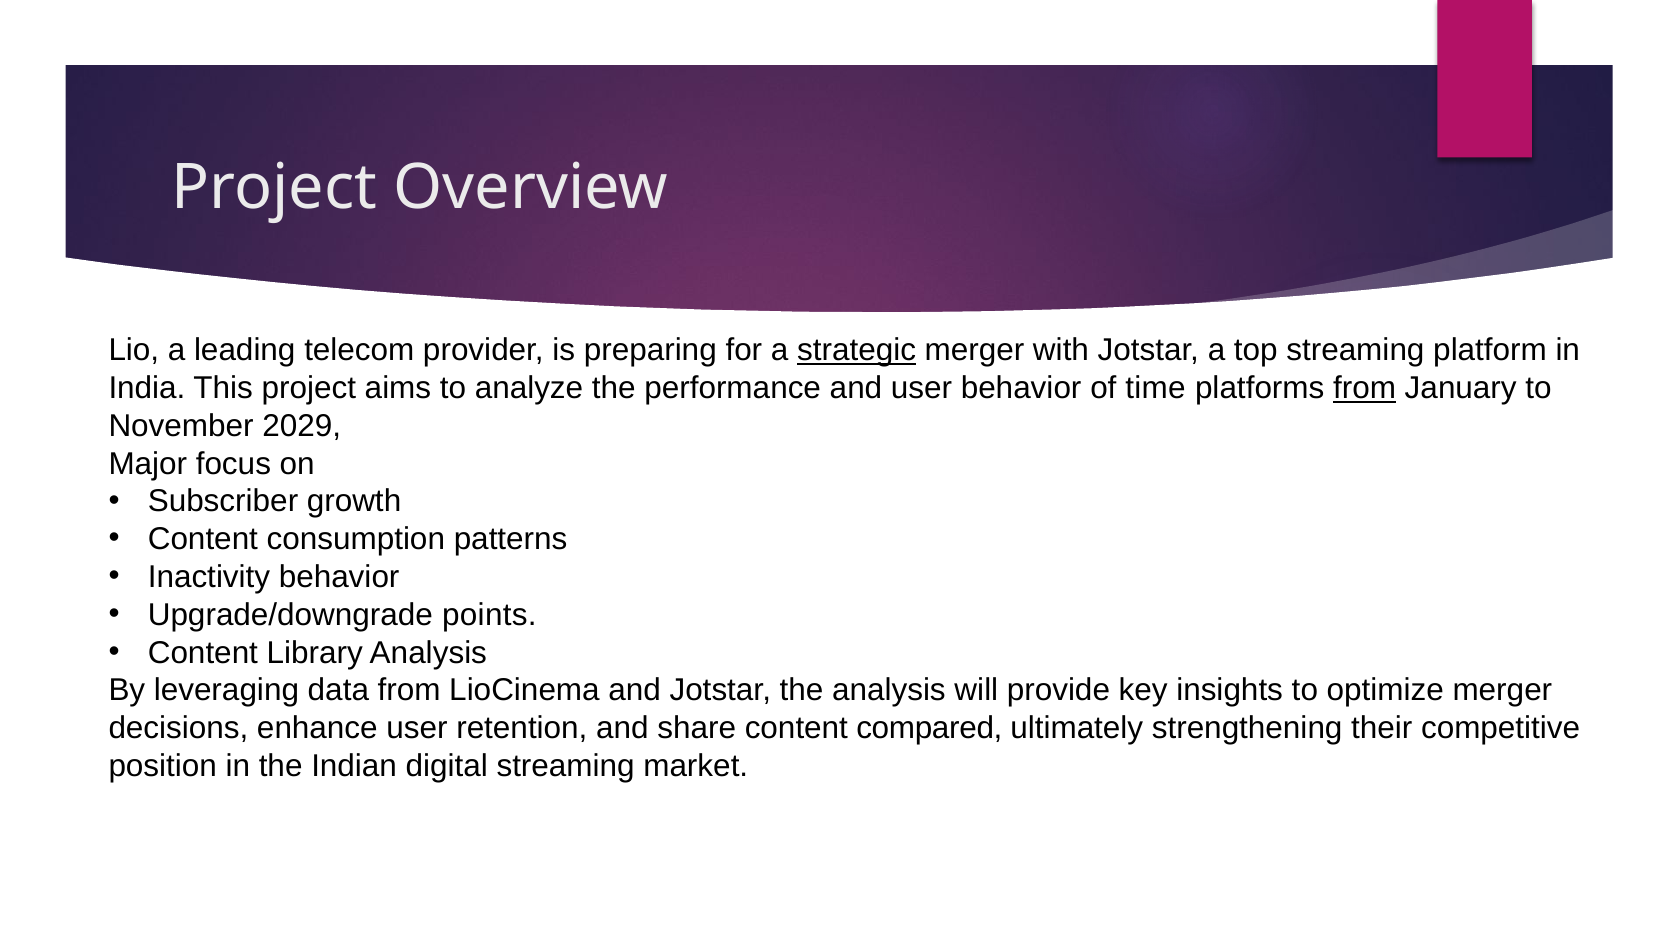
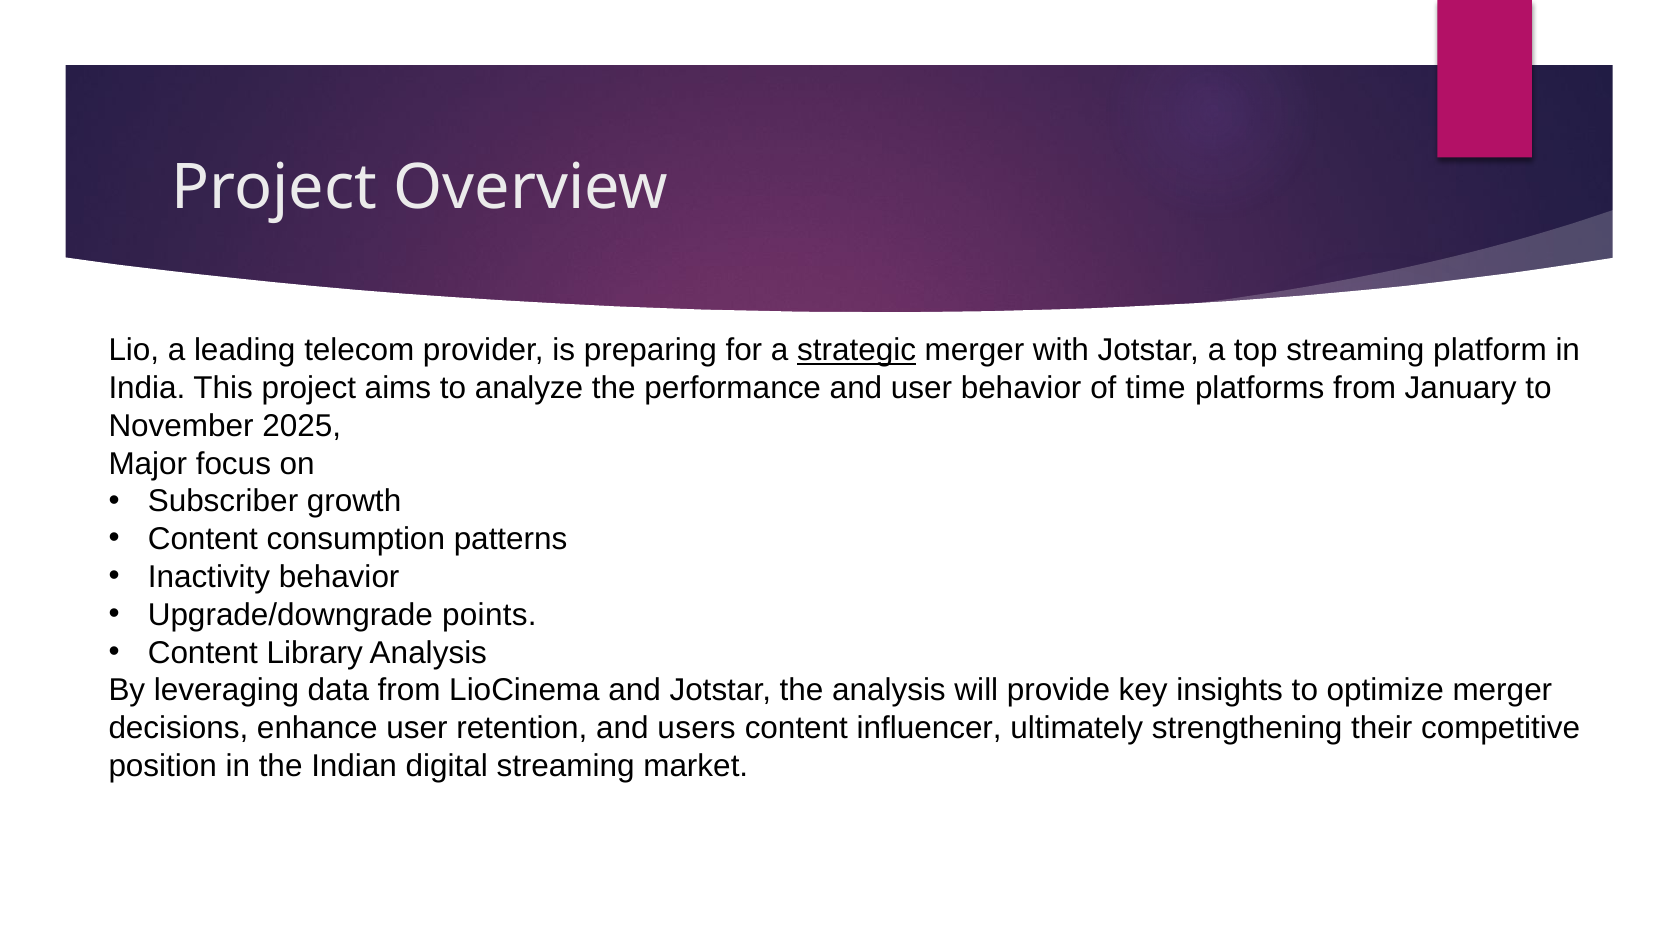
from at (1365, 388) underline: present -> none
2029: 2029 -> 2025
share: share -> users
compared: compared -> influencer
